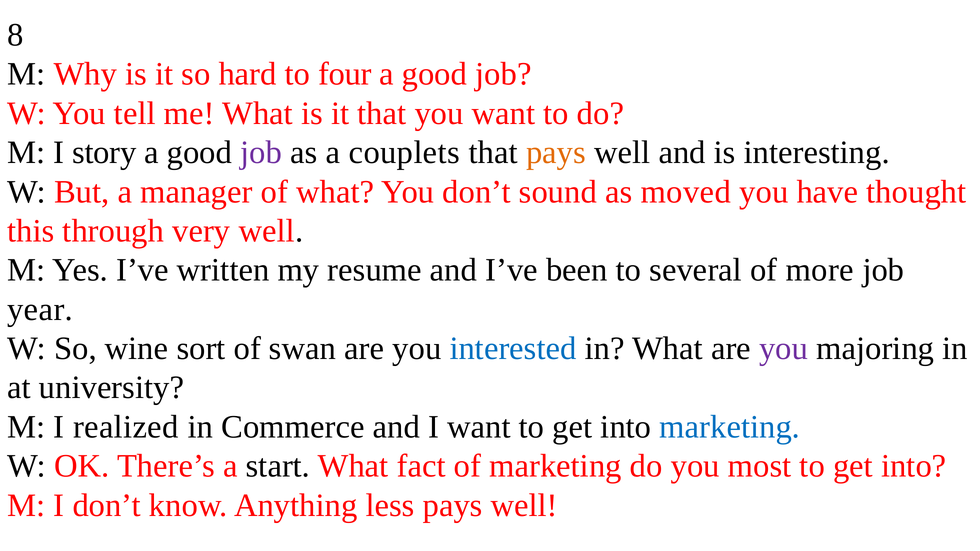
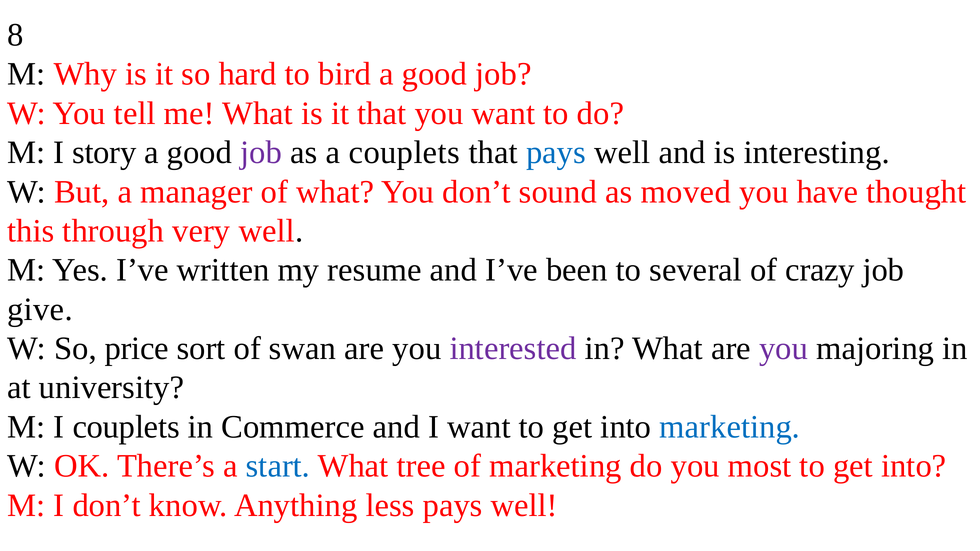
four: four -> bird
pays at (556, 153) colour: orange -> blue
more: more -> crazy
year: year -> give
wine: wine -> price
interested colour: blue -> purple
I realized: realized -> couplets
start colour: black -> blue
fact: fact -> tree
